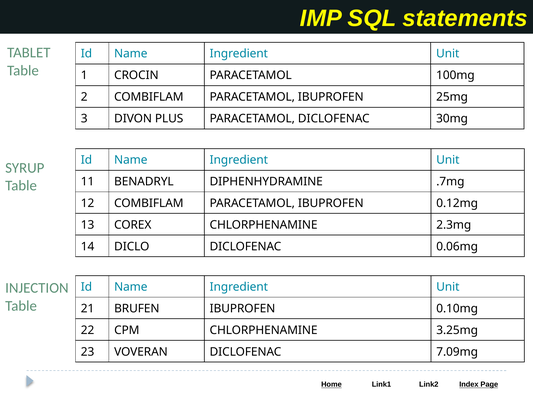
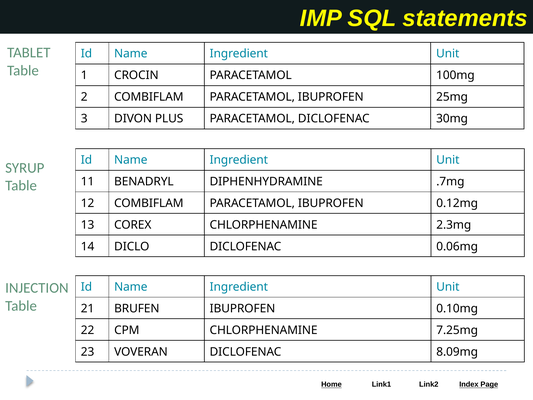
3.25mg: 3.25mg -> 7.25mg
7.09mg: 7.09mg -> 8.09mg
